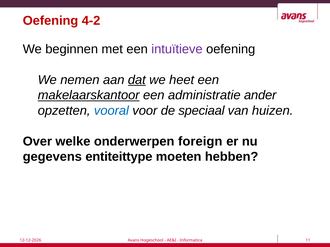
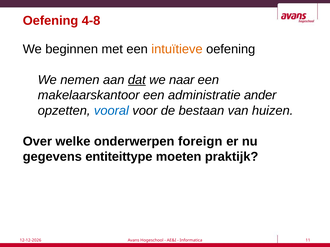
4-2: 4-2 -> 4-8
intuïtieve colour: purple -> orange
heet: heet -> naar
makelaarskantoor underline: present -> none
speciaal: speciaal -> bestaan
hebben: hebben -> praktijk
